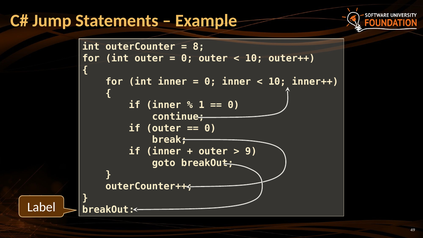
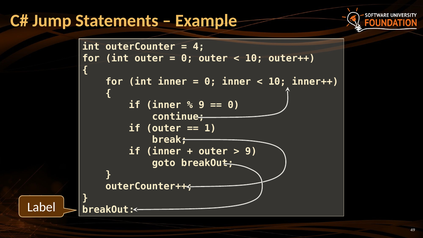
8: 8 -> 4
1 at (202, 105): 1 -> 9
0 at (210, 128): 0 -> 1
